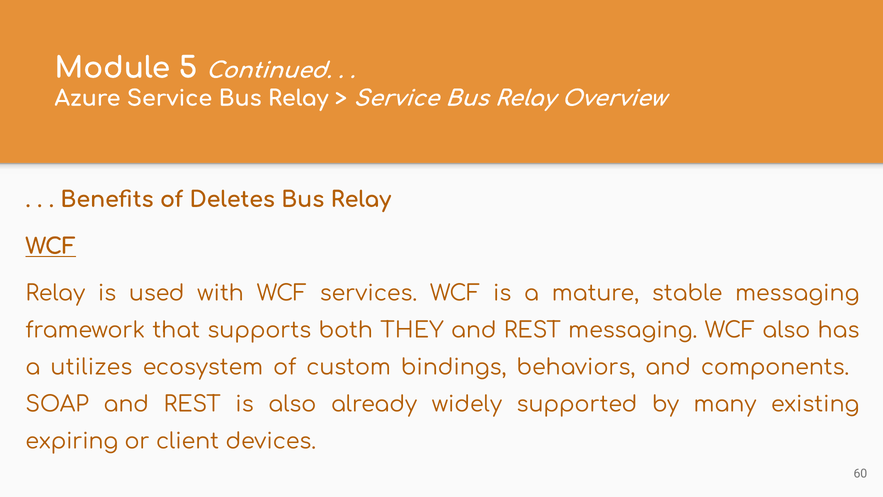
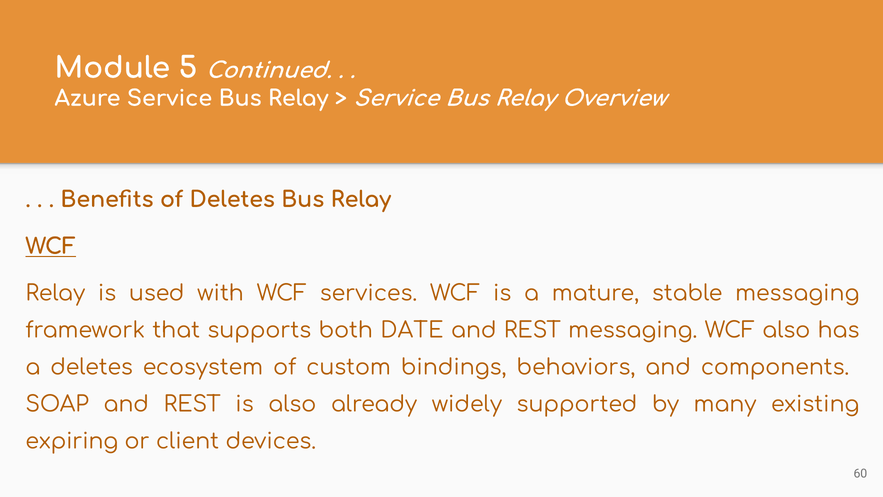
THEY: THEY -> DATE
a utilizes: utilizes -> deletes
